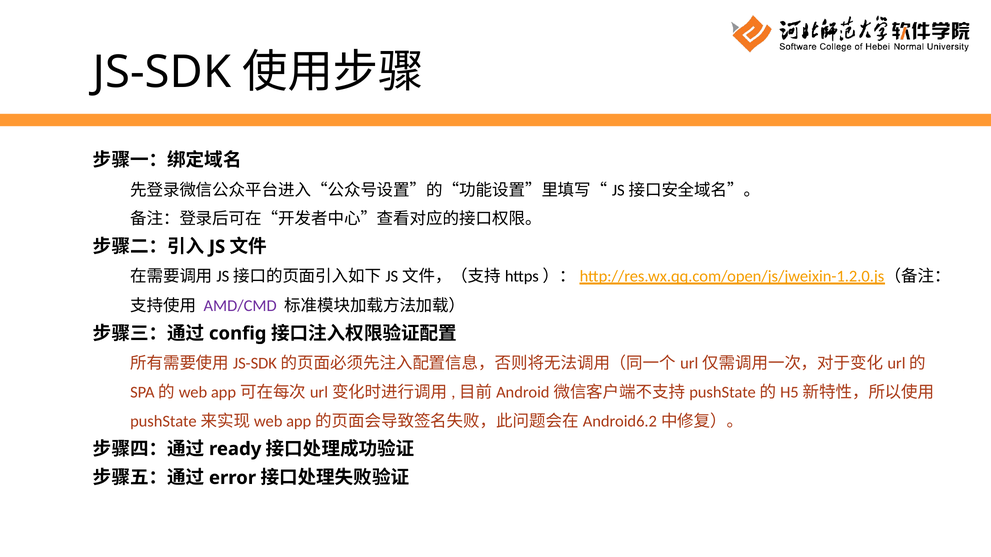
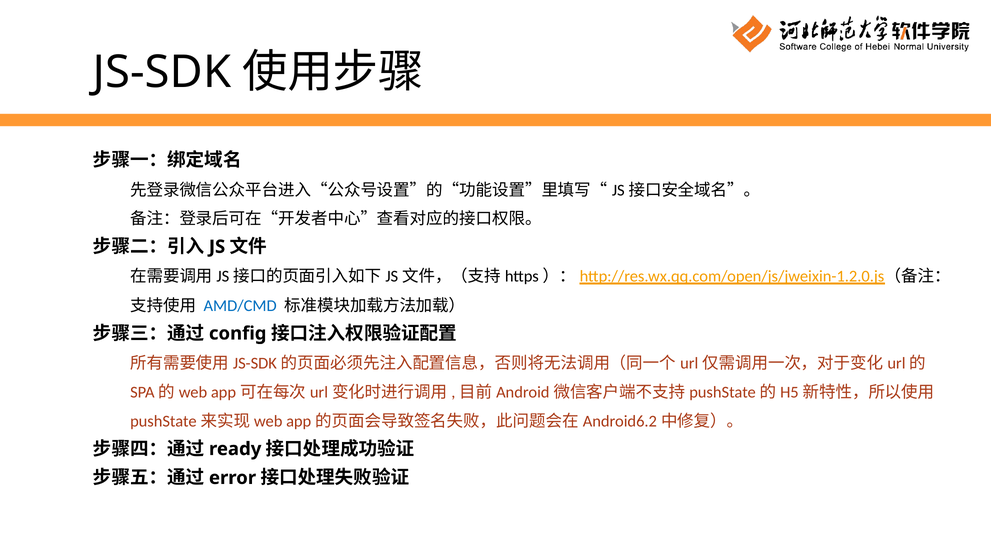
AMD/CMD colour: purple -> blue
